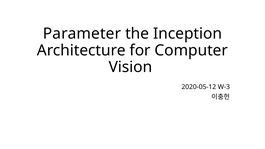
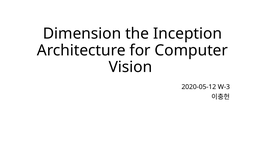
Parameter: Parameter -> Dimension
